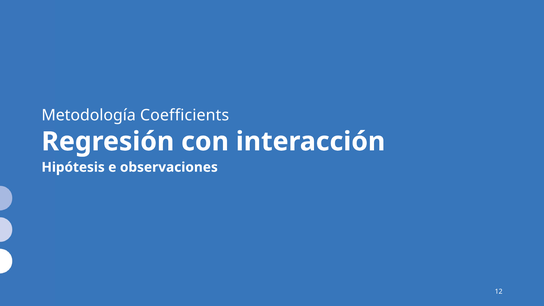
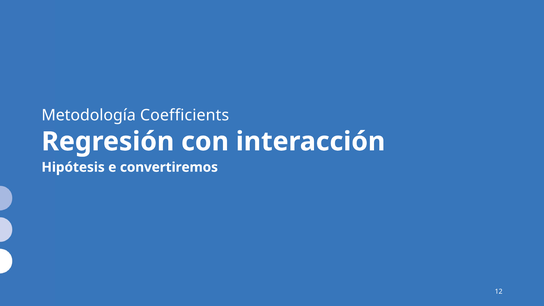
observaciones: observaciones -> convertiremos
